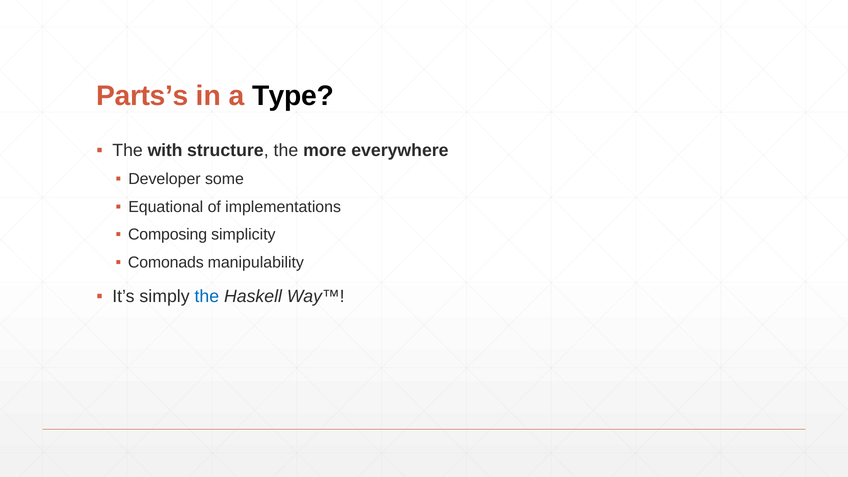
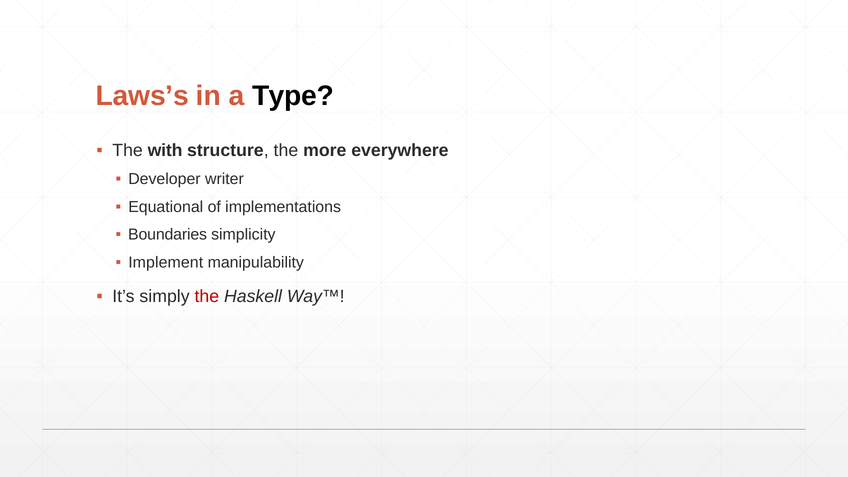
Parts’s: Parts’s -> Laws’s
some: some -> writer
Composing: Composing -> Boundaries
Comonads: Comonads -> Implement
the at (207, 296) colour: blue -> red
